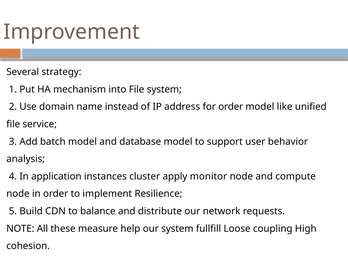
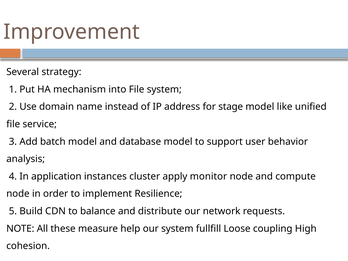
for order: order -> stage
